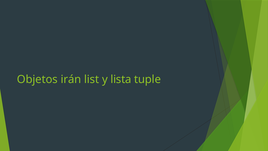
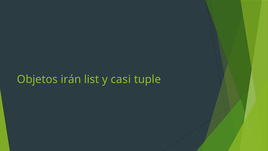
lista: lista -> casi
